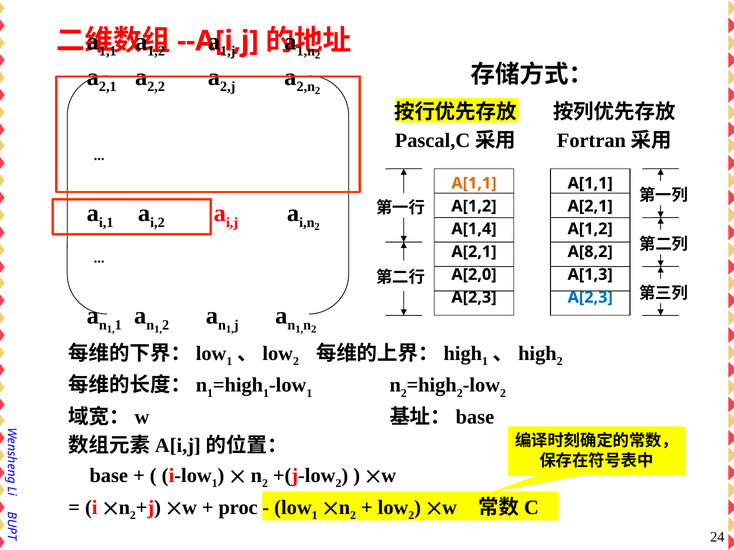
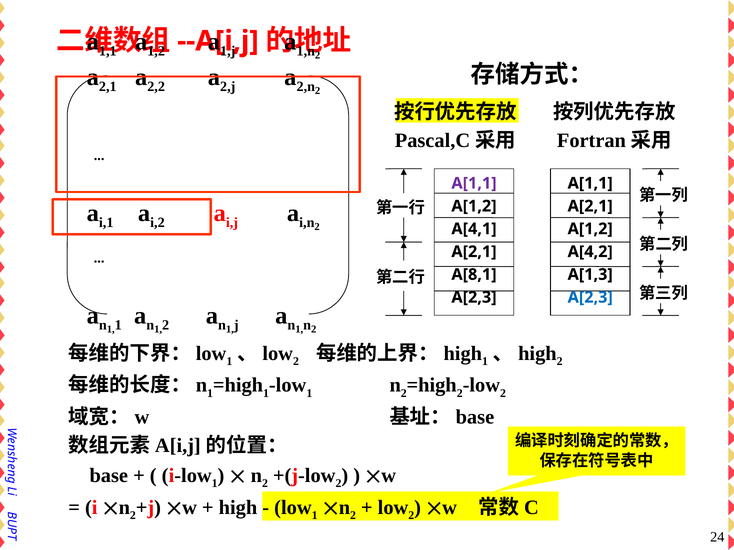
A[1,1 at (474, 183) colour: orange -> purple
A[1,4: A[1,4 -> A[4,1
A[8,2: A[8,2 -> A[4,2
A[2,0: A[2,0 -> A[8,1
proc: proc -> high
